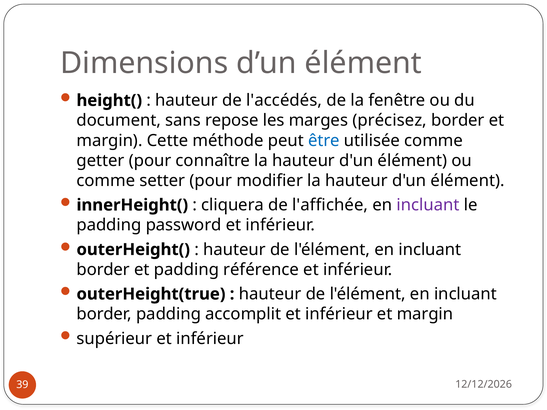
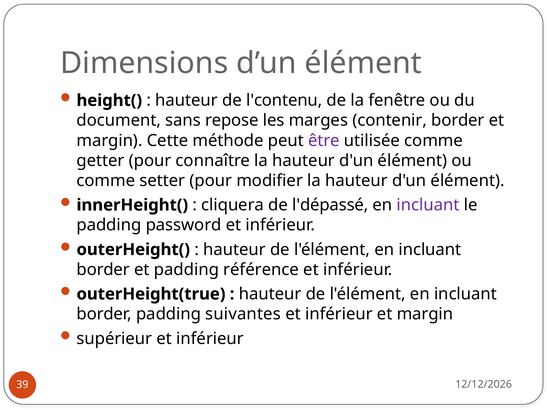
l'accédés: l'accédés -> l'contenu
précisez: précisez -> contenir
être colour: blue -> purple
l'affichée: l'affichée -> l'dépassé
accomplit: accomplit -> suivantes
